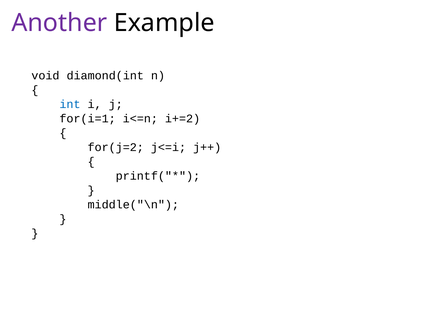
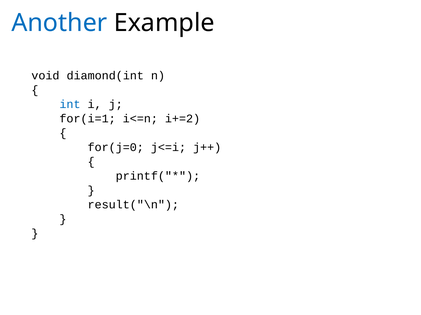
Another colour: purple -> blue
for(j=2: for(j=2 -> for(j=0
middle("\n: middle("\n -> result("\n
